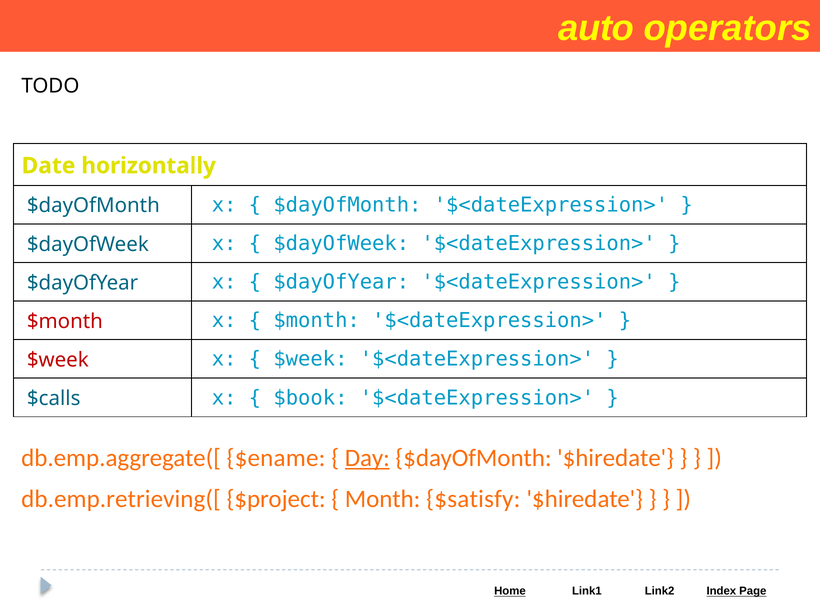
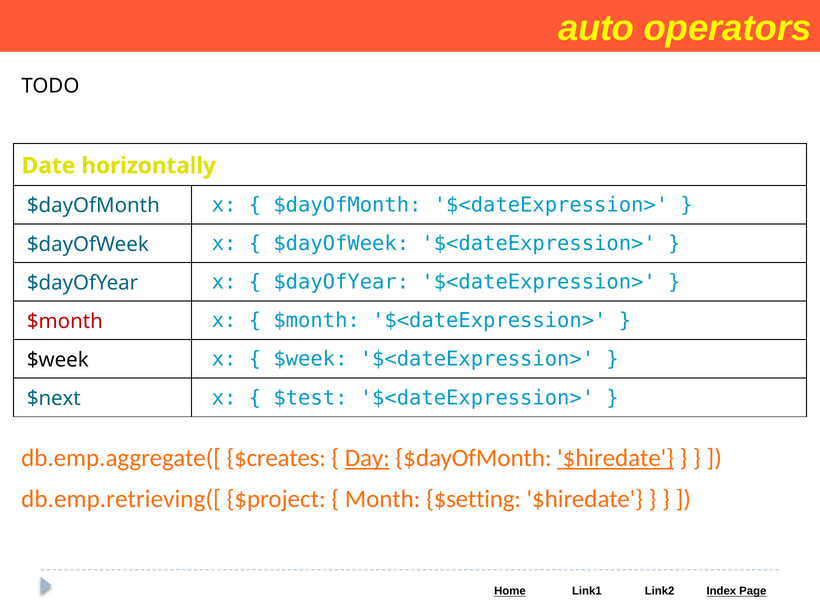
$week at (58, 360) colour: red -> black
$calls: $calls -> $next
$book: $book -> $test
$ename: $ename -> $creates
$hiredate at (616, 458) underline: none -> present
$satisfy: $satisfy -> $setting
